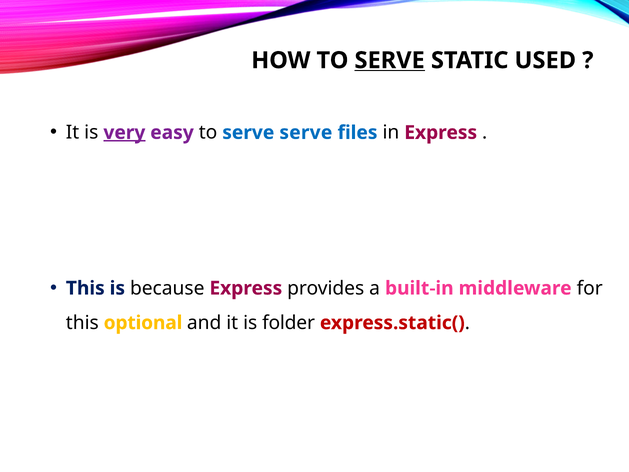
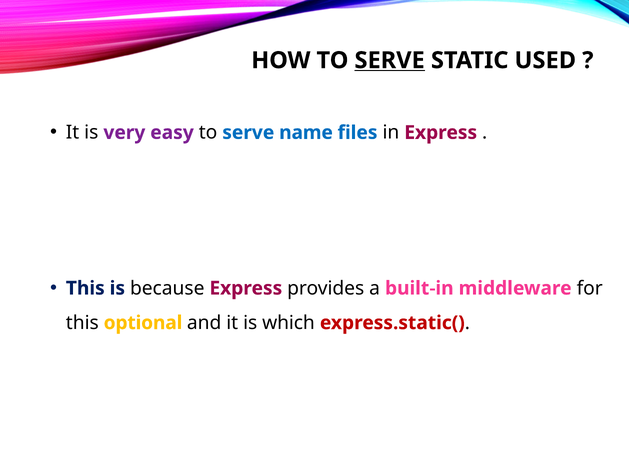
very underline: present -> none
serve serve: serve -> name
folder: folder -> which
